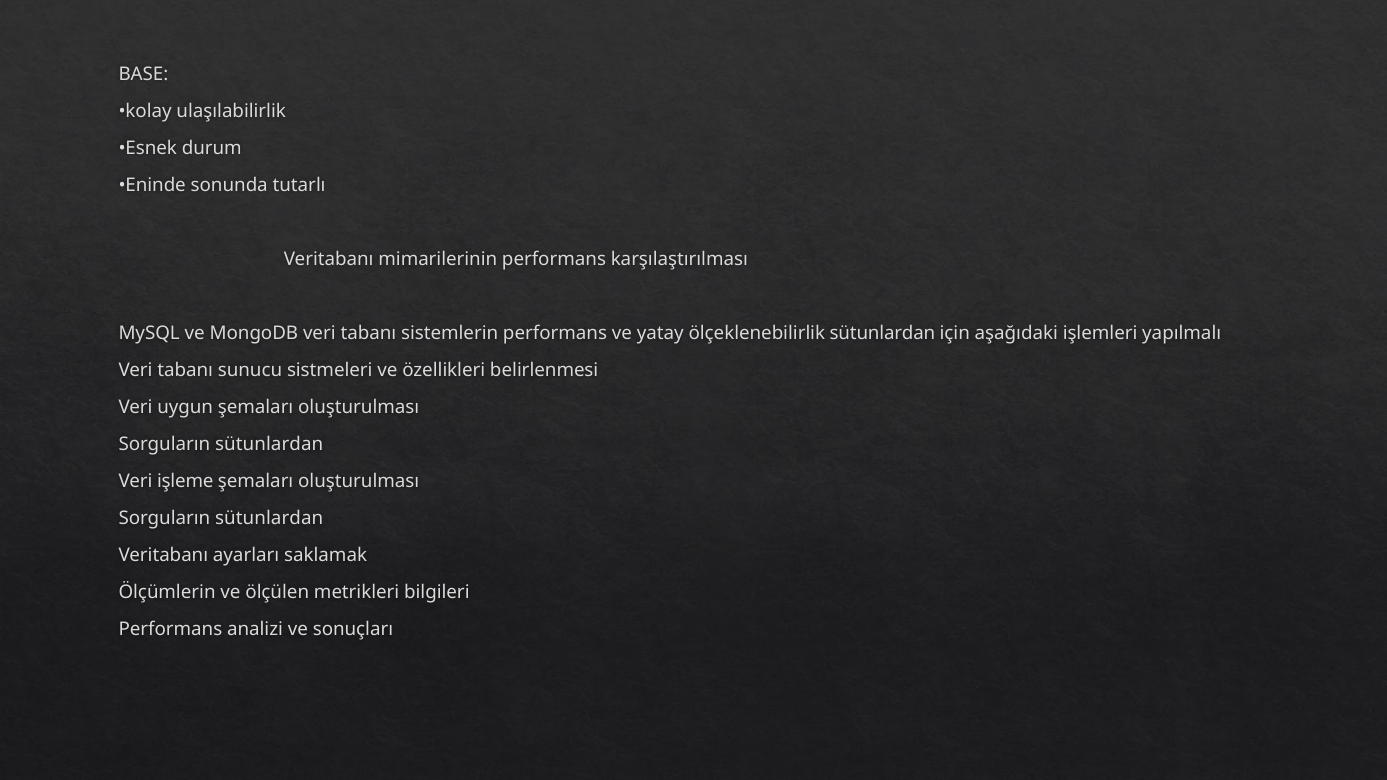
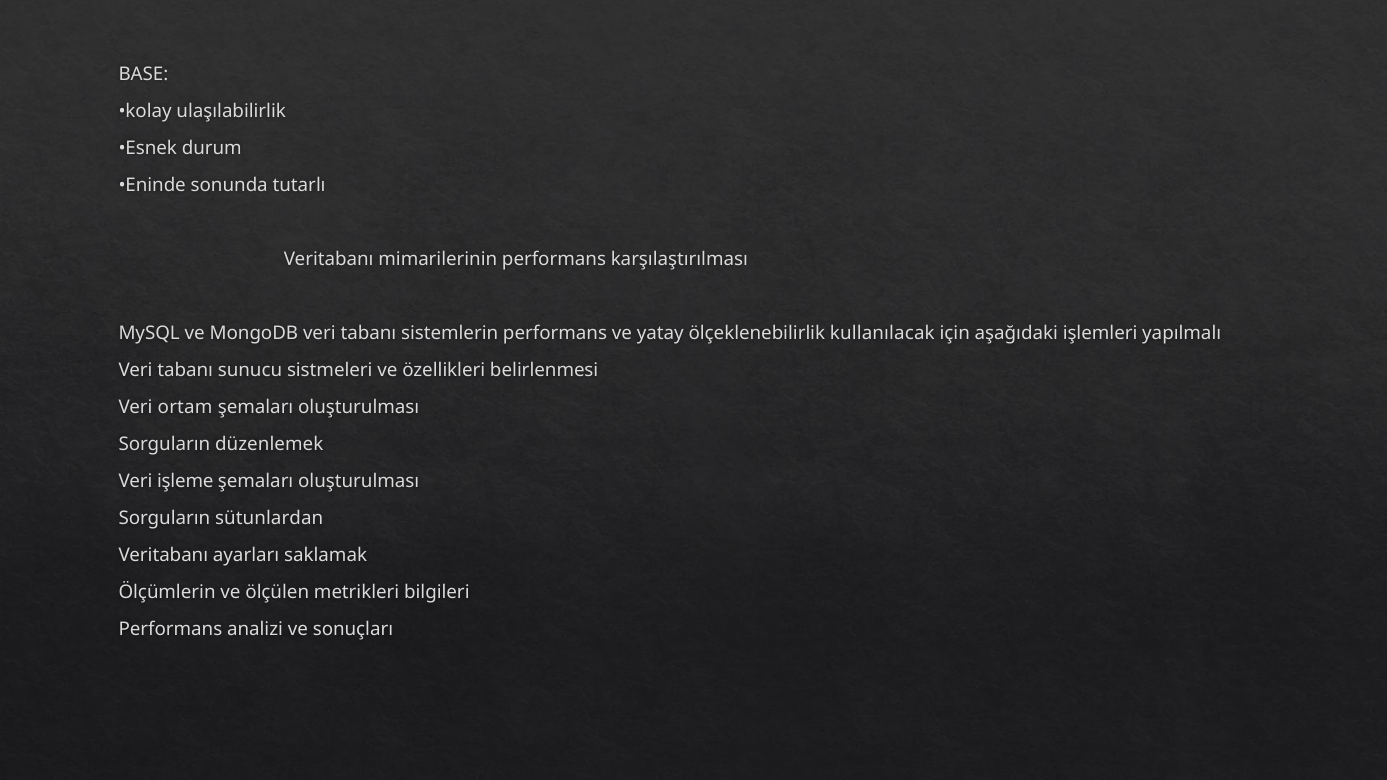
ölçeklenebilirlik sütunlardan: sütunlardan -> kullanılacak
uygun: uygun -> ortam
sütunlardan at (269, 444): sütunlardan -> düzenlemek
